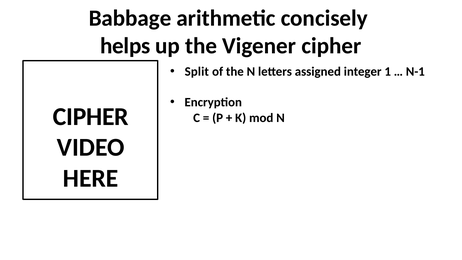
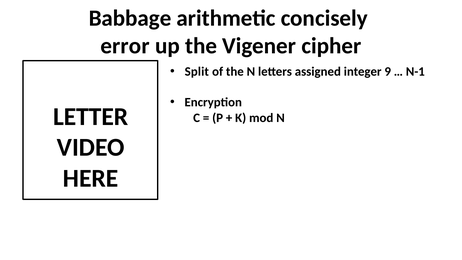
helps: helps -> error
1: 1 -> 9
CIPHER at (91, 117): CIPHER -> LETTER
